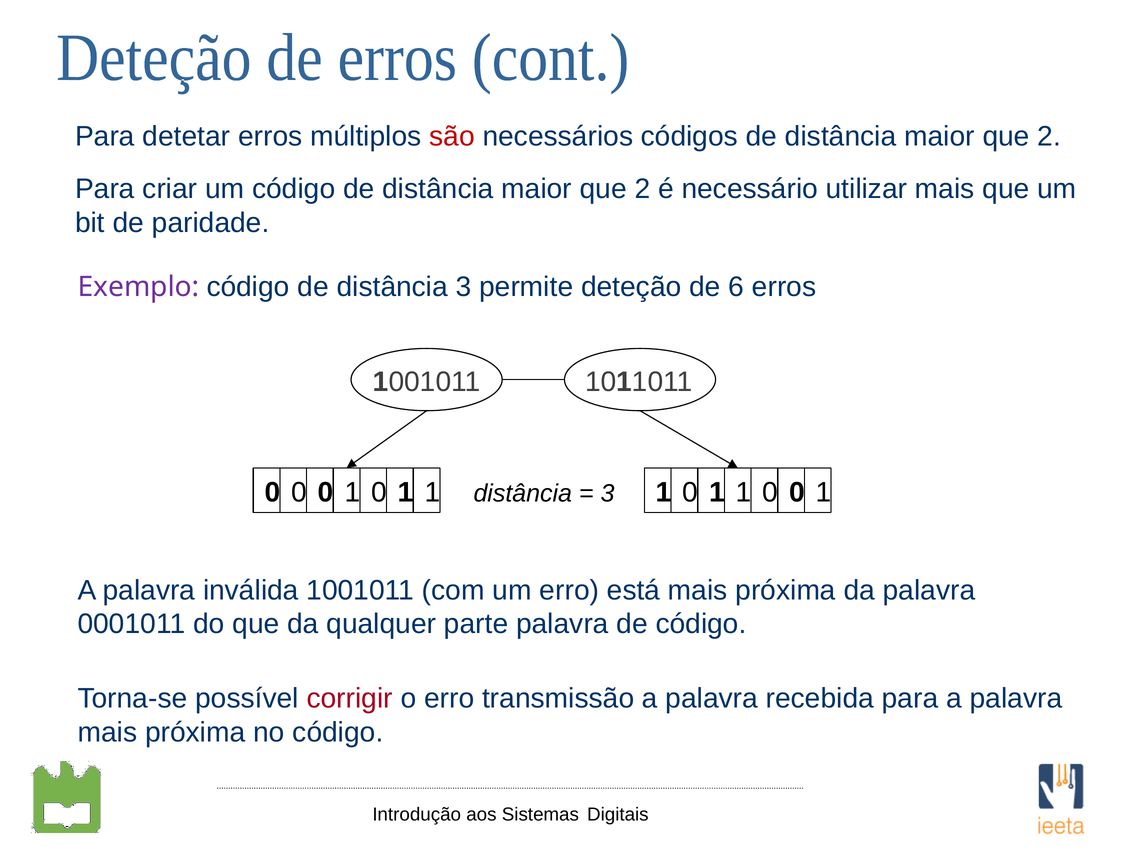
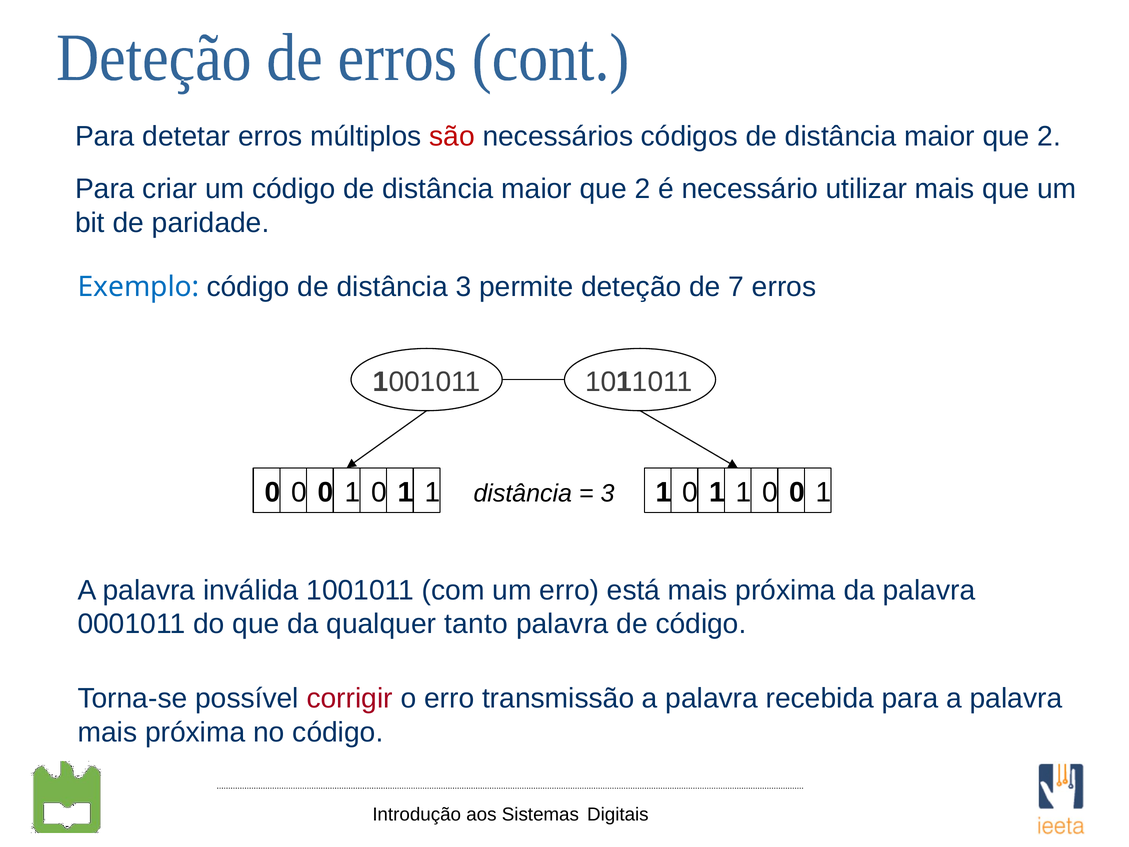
Exemplo colour: purple -> blue
6: 6 -> 7
parte: parte -> tanto
